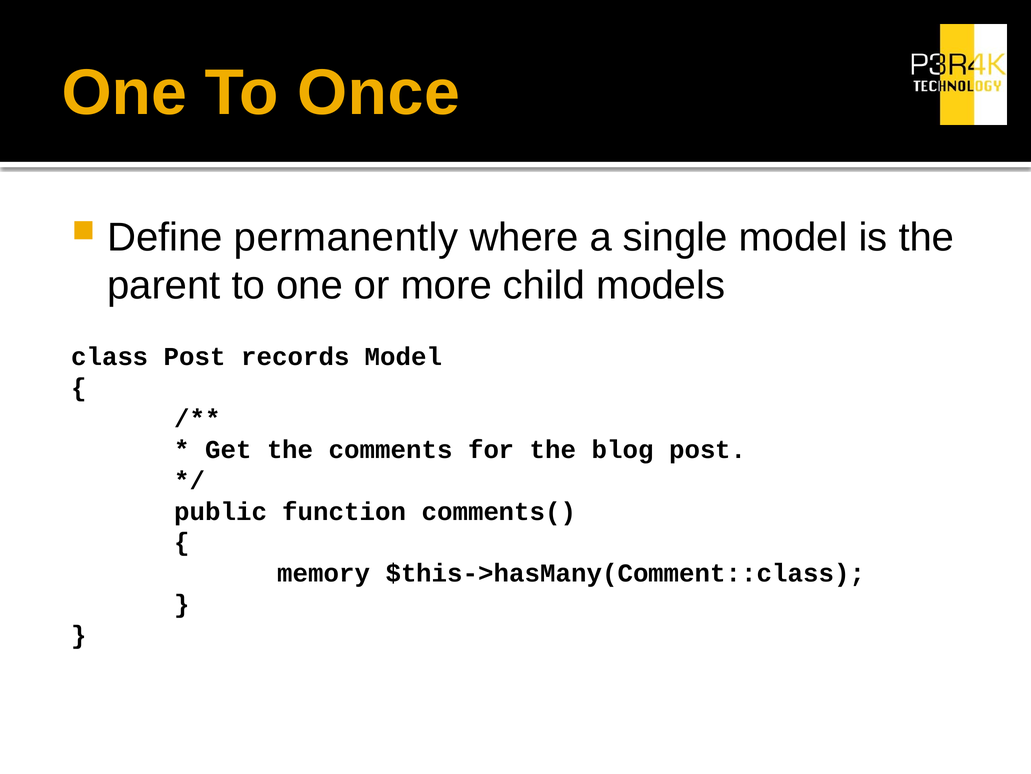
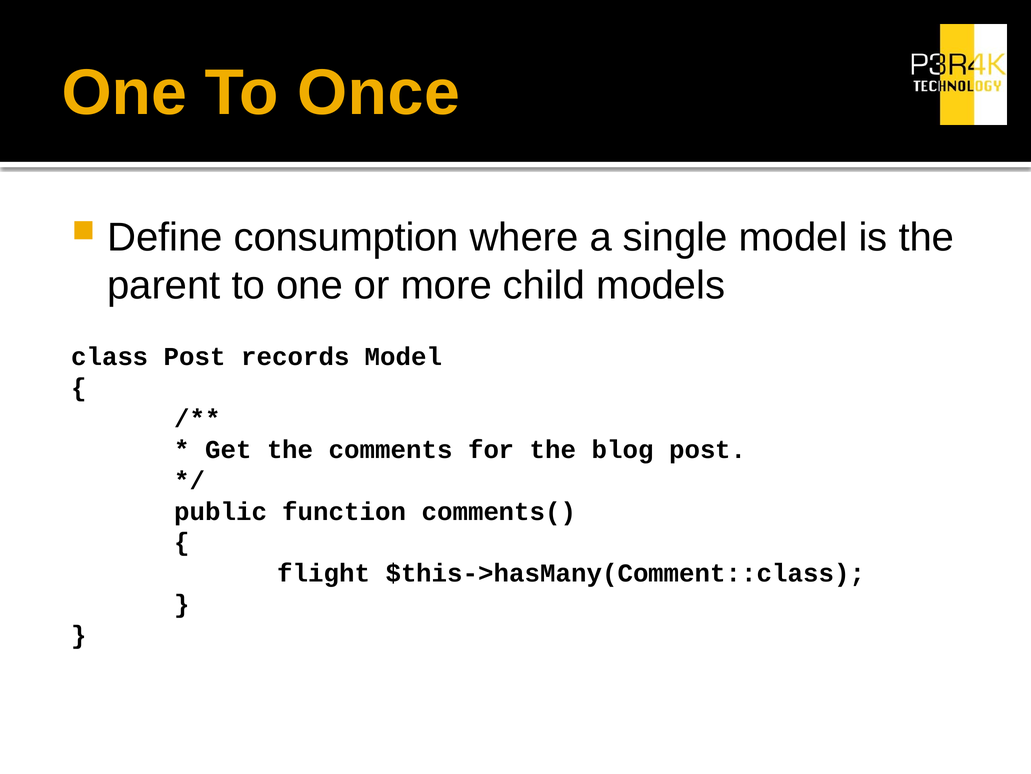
permanently: permanently -> consumption
memory: memory -> flight
